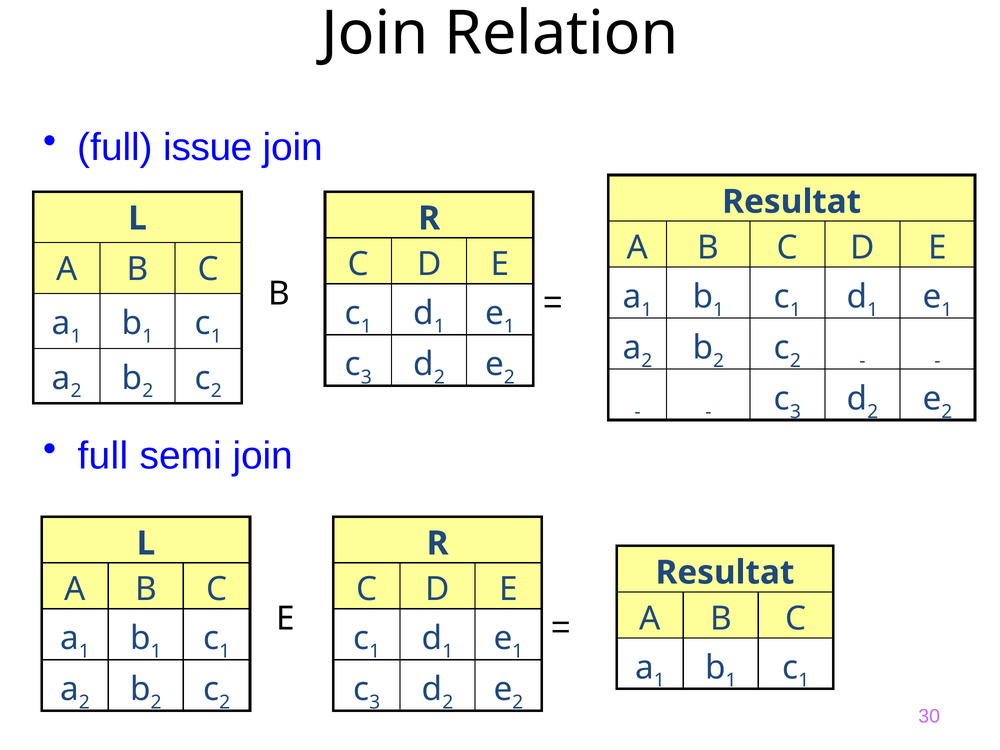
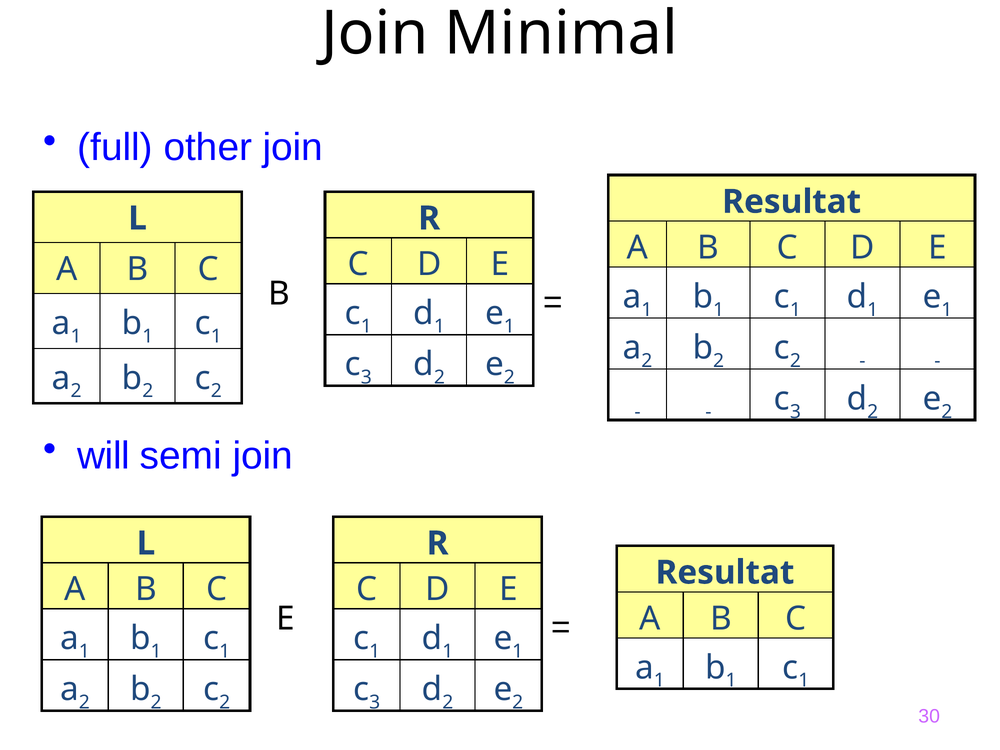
Relation: Relation -> Minimal
issue: issue -> other
full at (103, 456): full -> will
